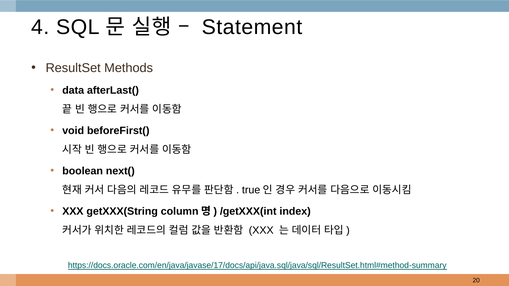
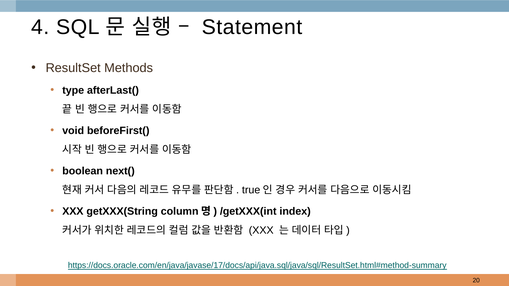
data: data -> type
